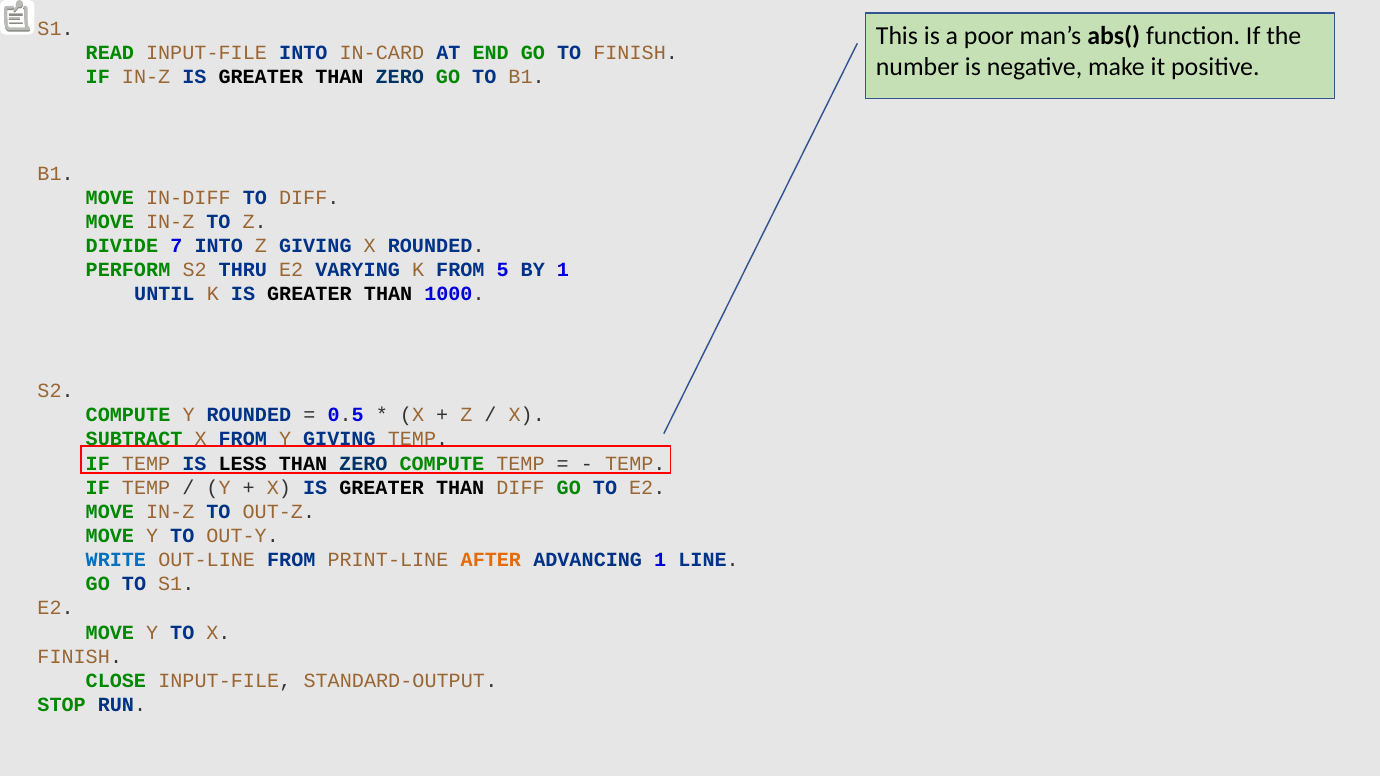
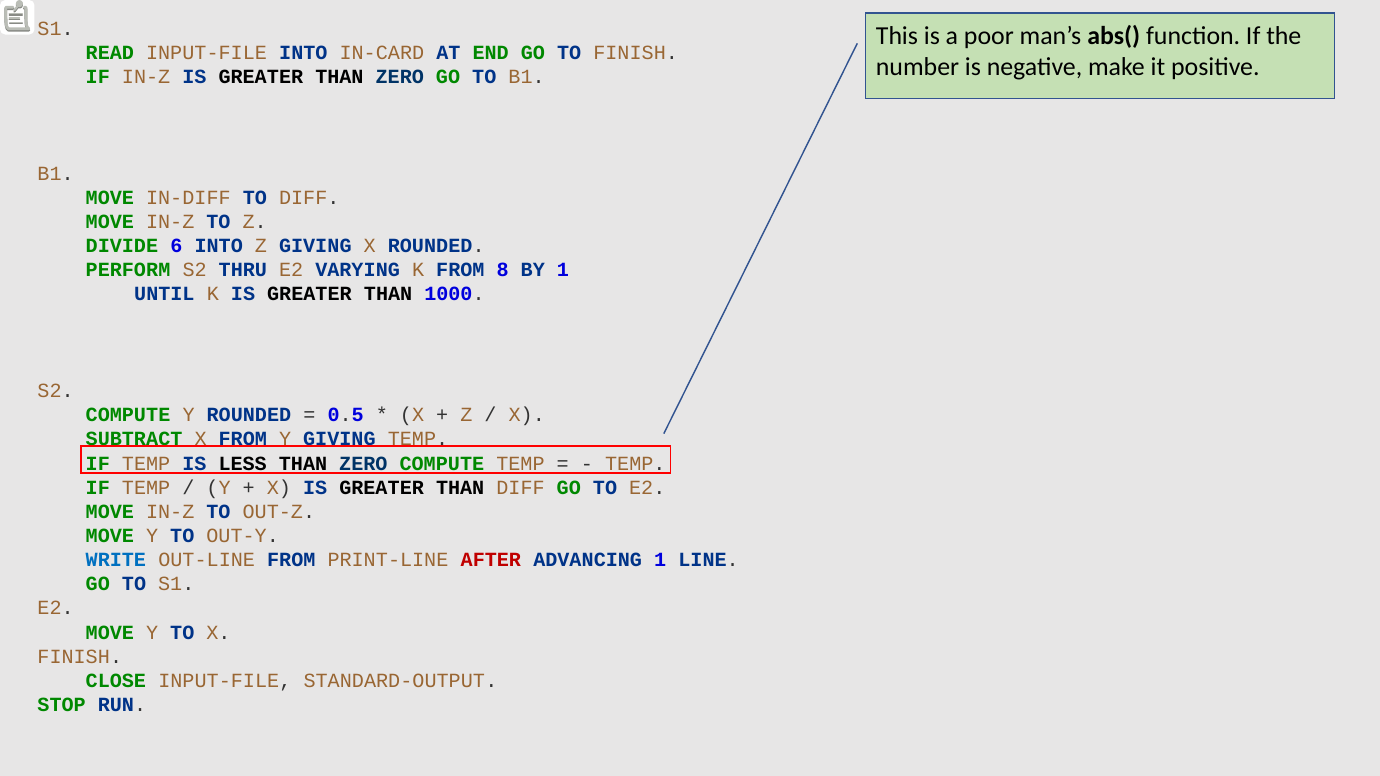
7: 7 -> 6
5: 5 -> 8
AFTER at (491, 560) colour: orange -> red
